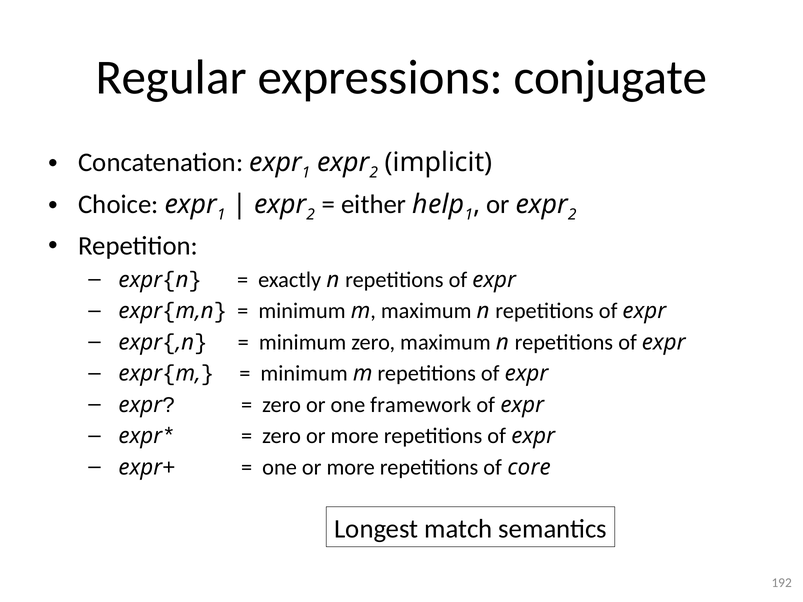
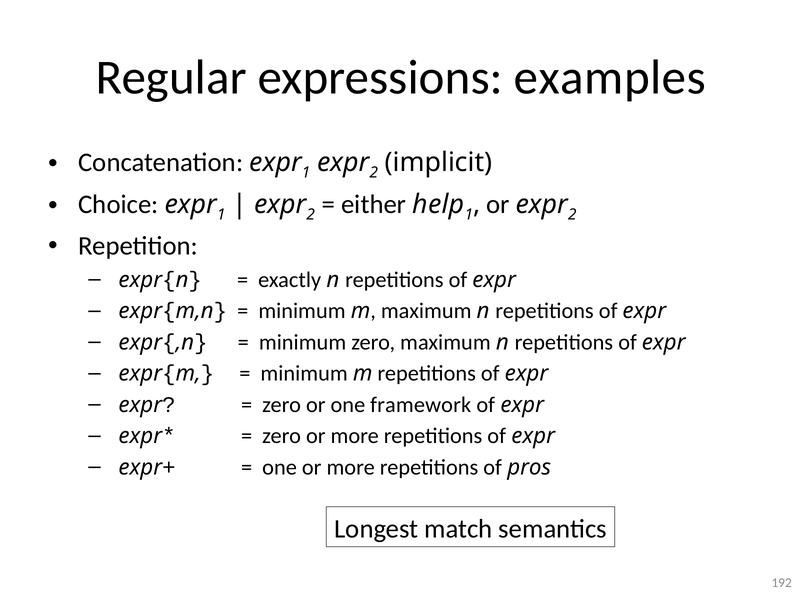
conjugate: conjugate -> examples
core: core -> pros
